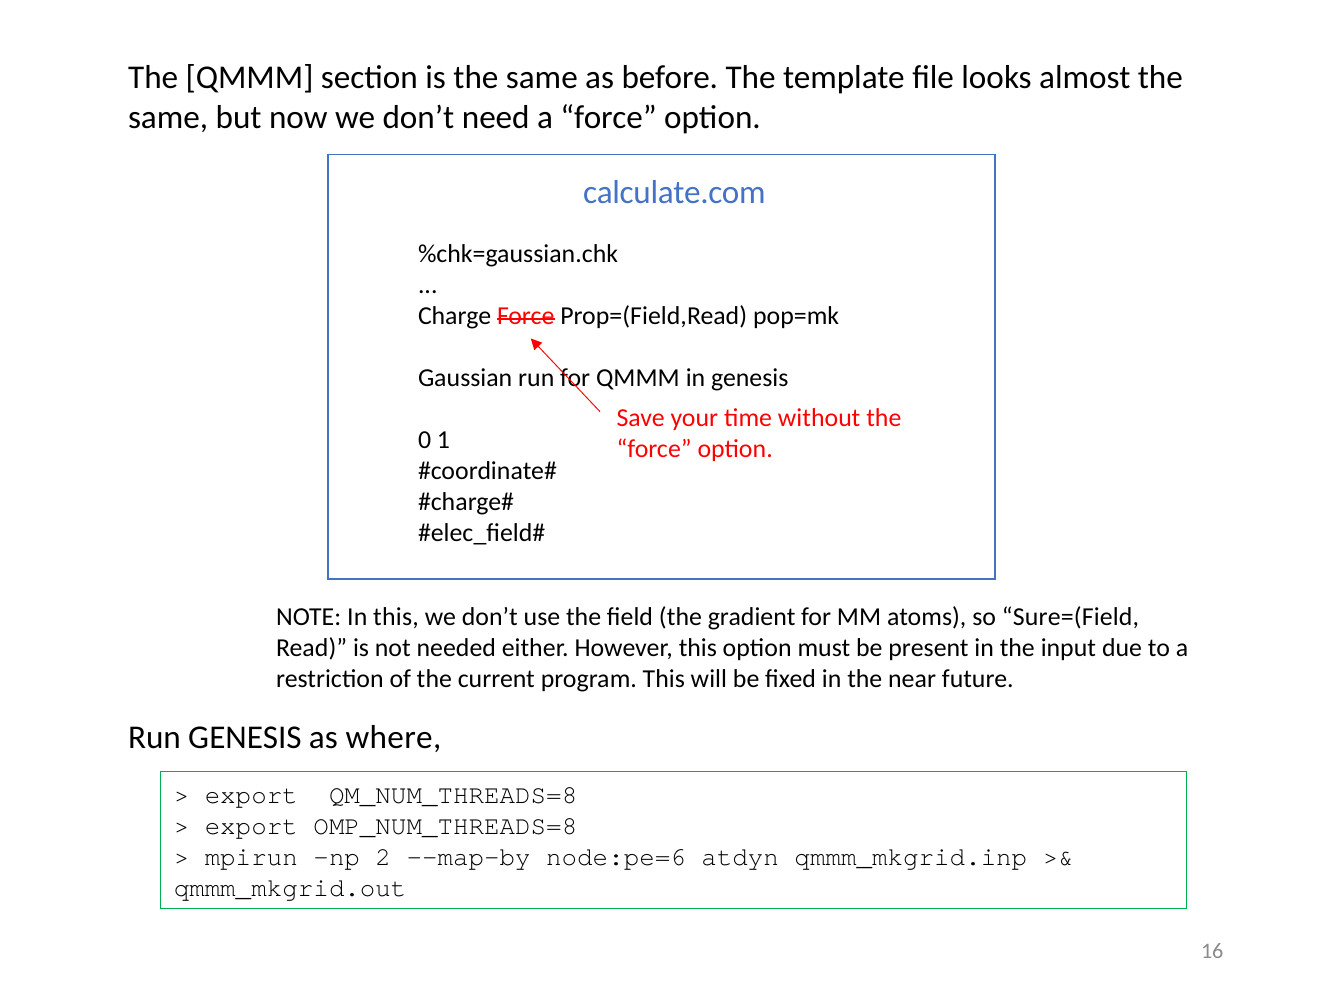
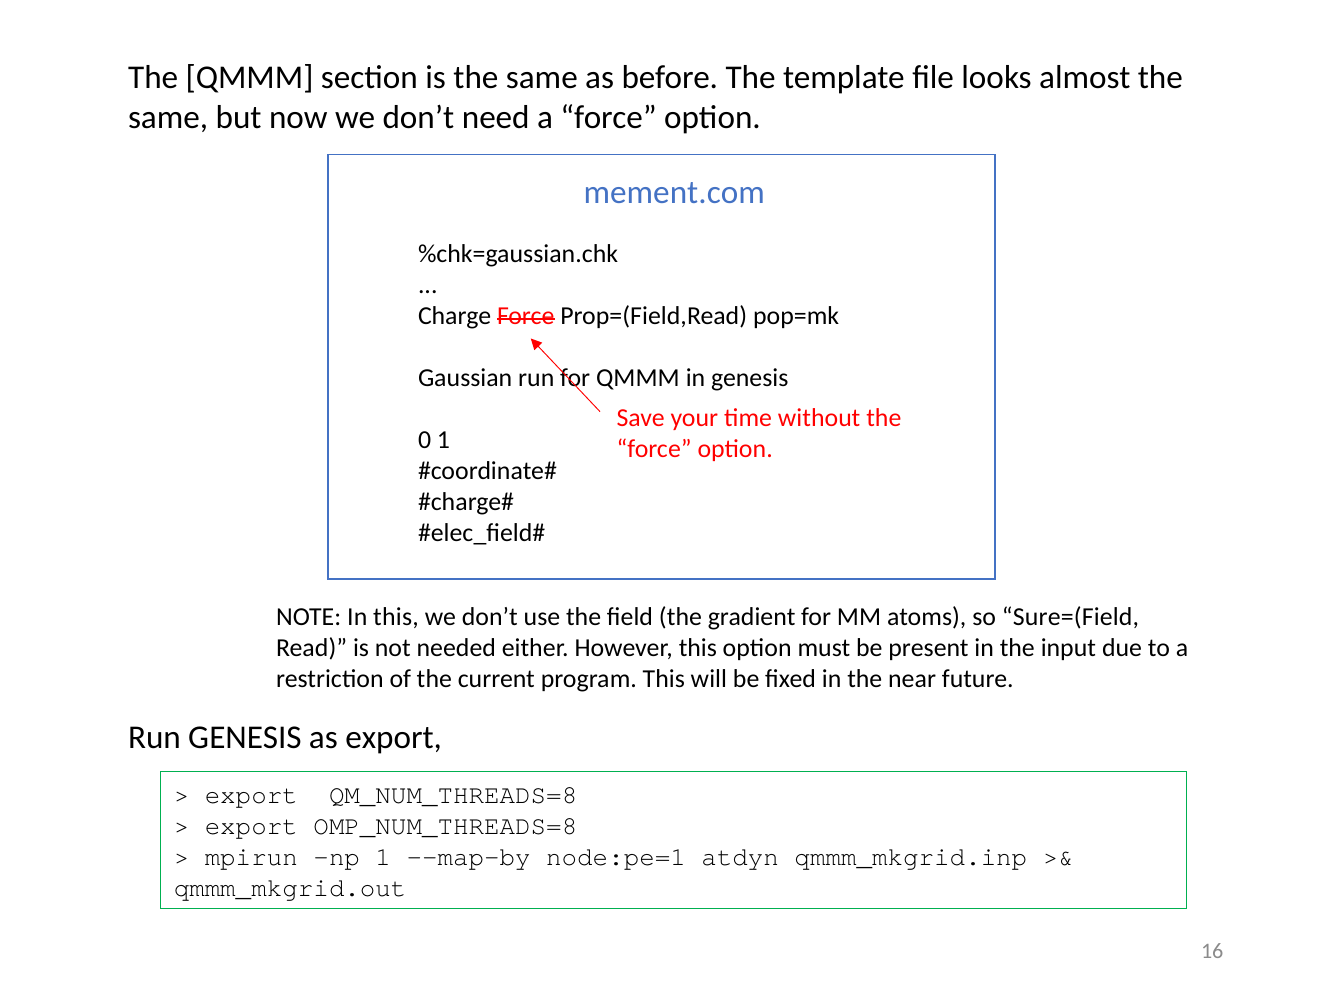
calculate.com: calculate.com -> mement.com
as where: where -> export
np 2: 2 -> 1
node:pe=6: node:pe=6 -> node:pe=1
